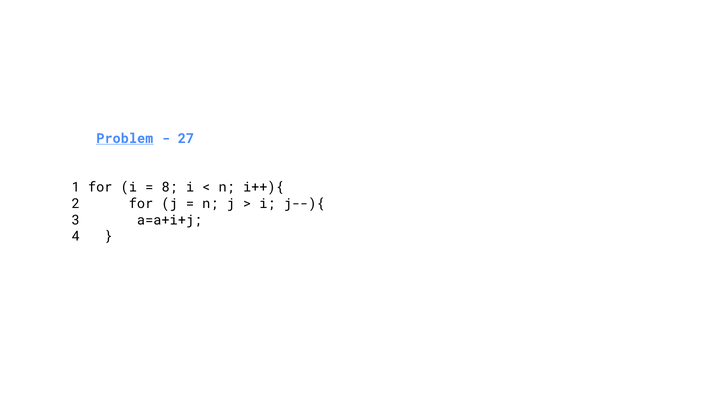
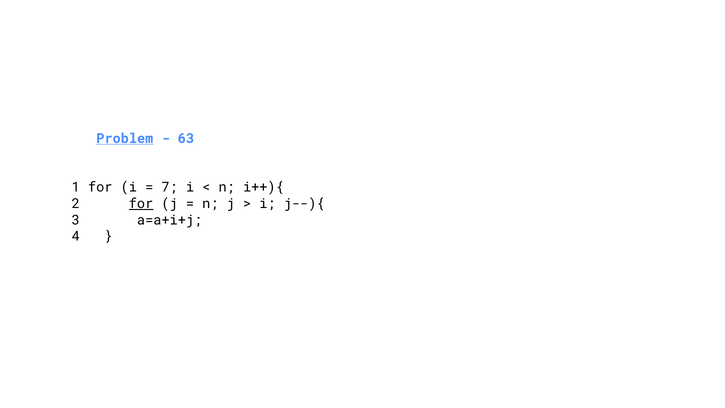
27: 27 -> 63
8: 8 -> 7
for at (141, 204) underline: none -> present
